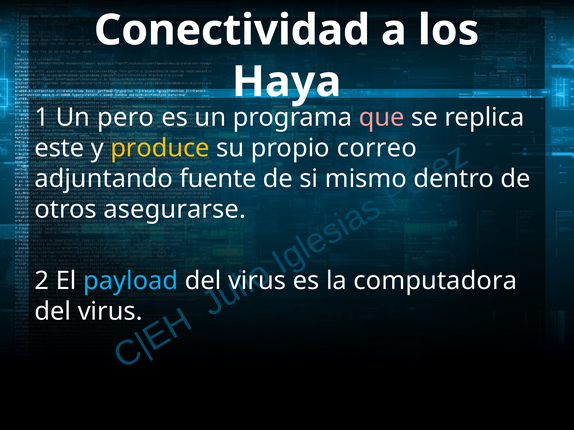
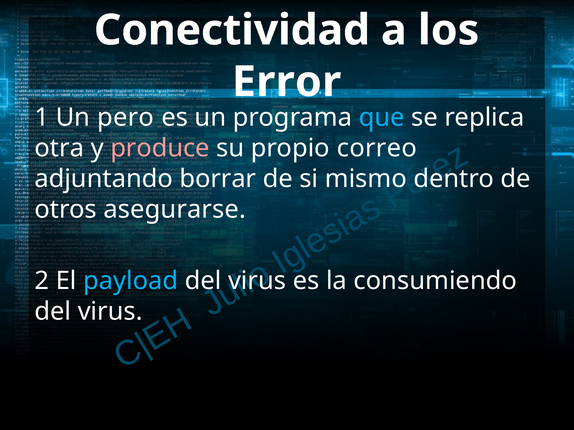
Haya: Haya -> Error
que colour: pink -> light blue
este: este -> otra
produce colour: yellow -> pink
fuente: fuente -> borrar
computadora: computadora -> consumiendo
